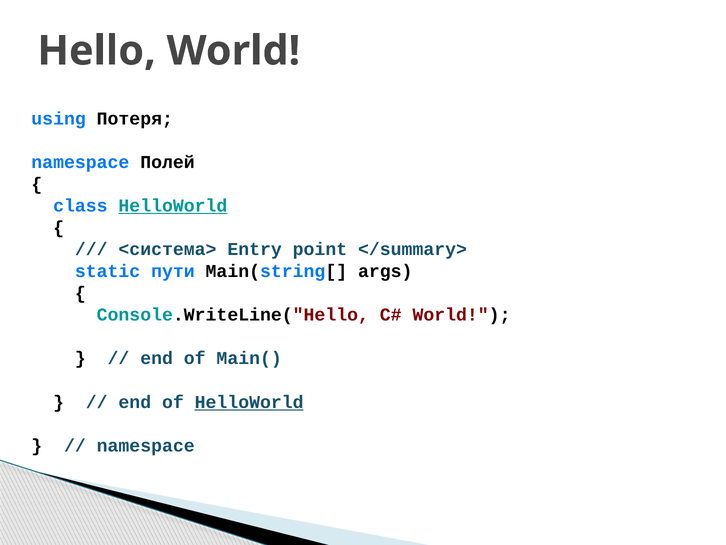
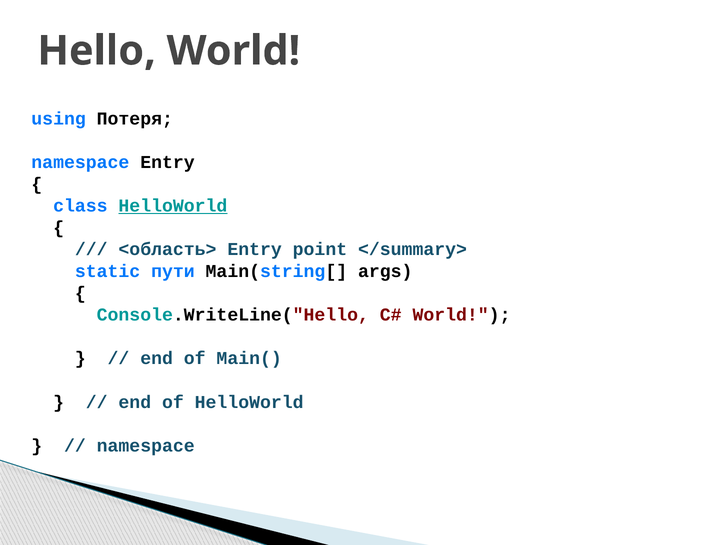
namespace Полей: Полей -> Entry
<система>: <система> -> <область>
HelloWorld at (249, 402) underline: present -> none
